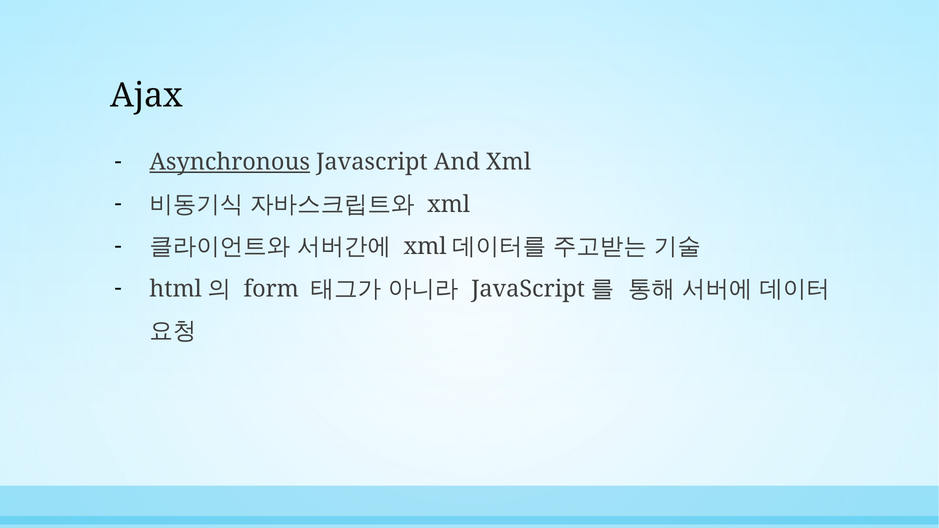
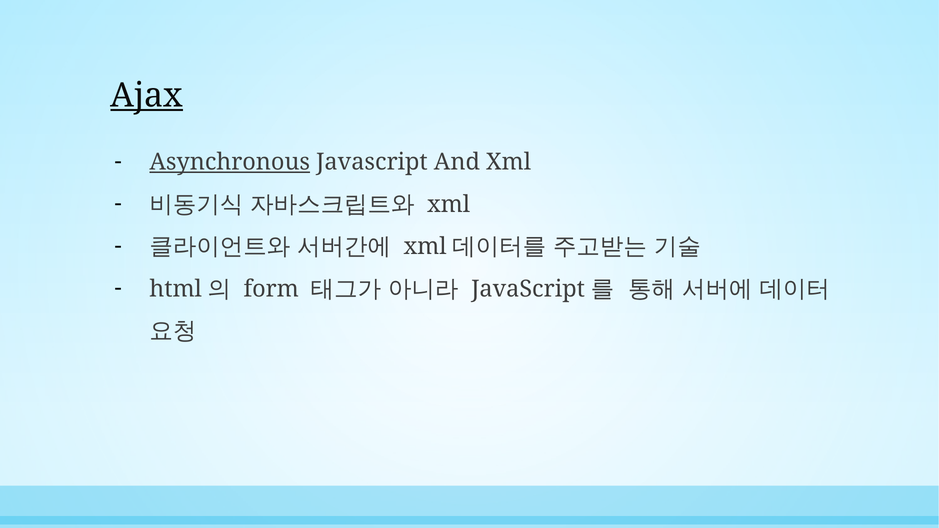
Ajax underline: none -> present
